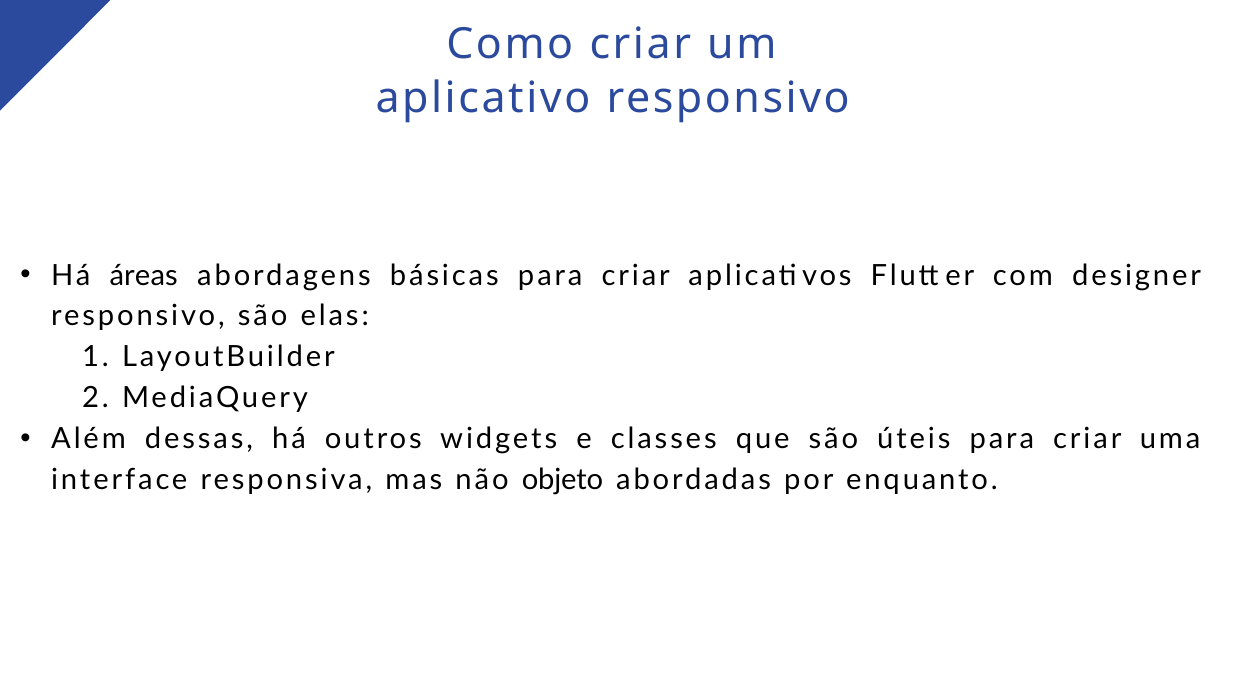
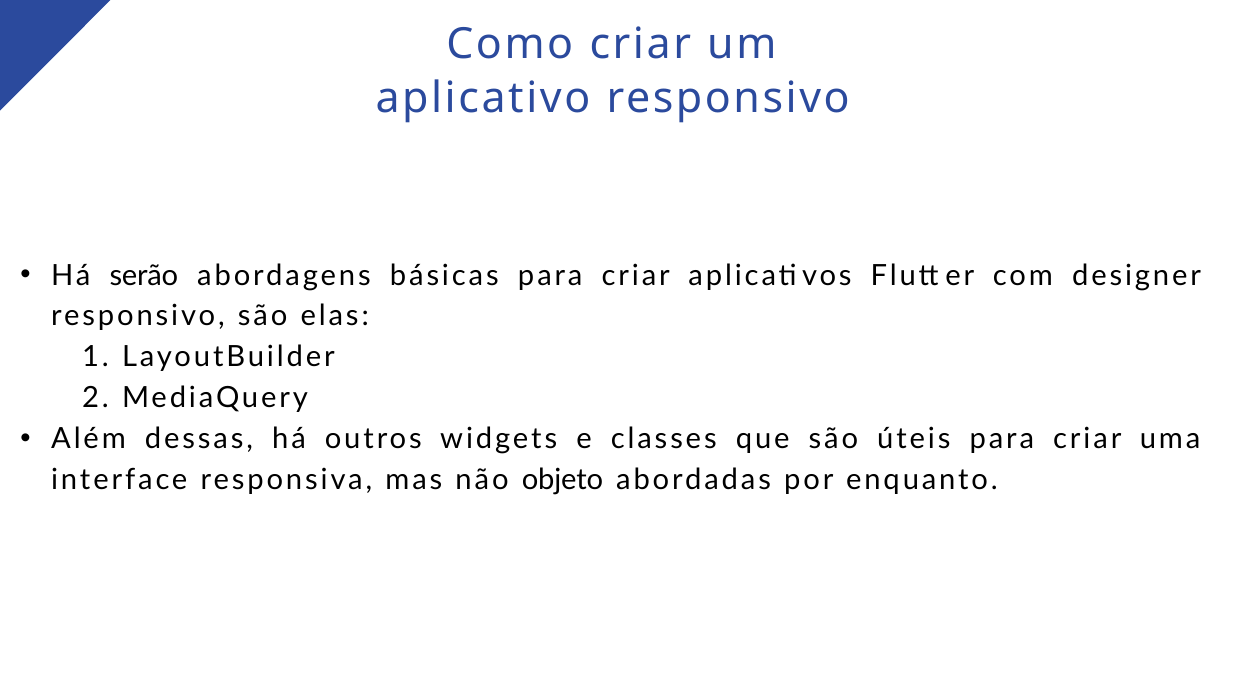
áreas: áreas -> serão
